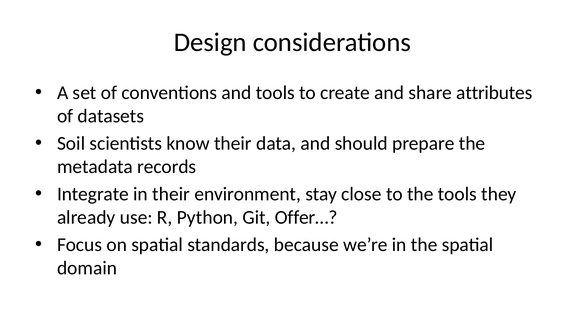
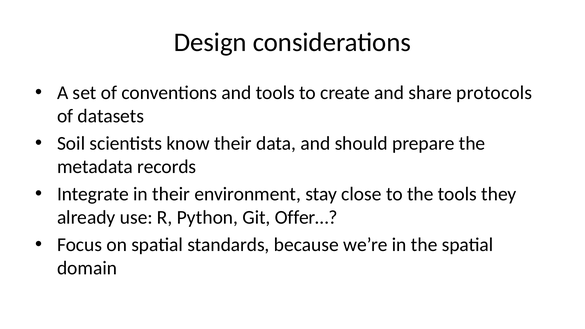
attributes: attributes -> protocols
